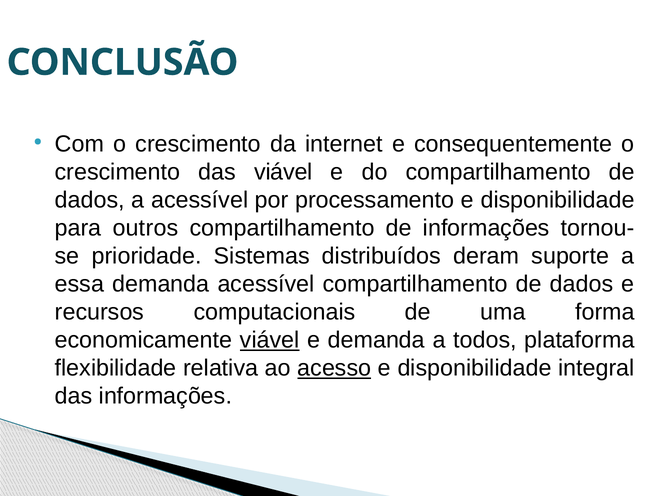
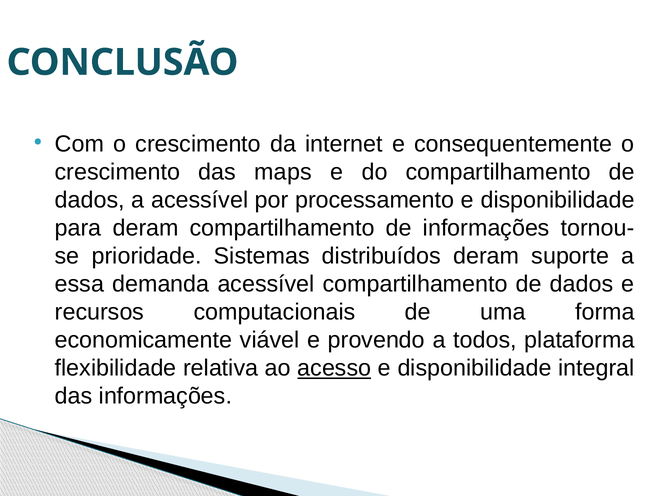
das viável: viável -> maps
para outros: outros -> deram
viável at (270, 340) underline: present -> none
e demanda: demanda -> provendo
